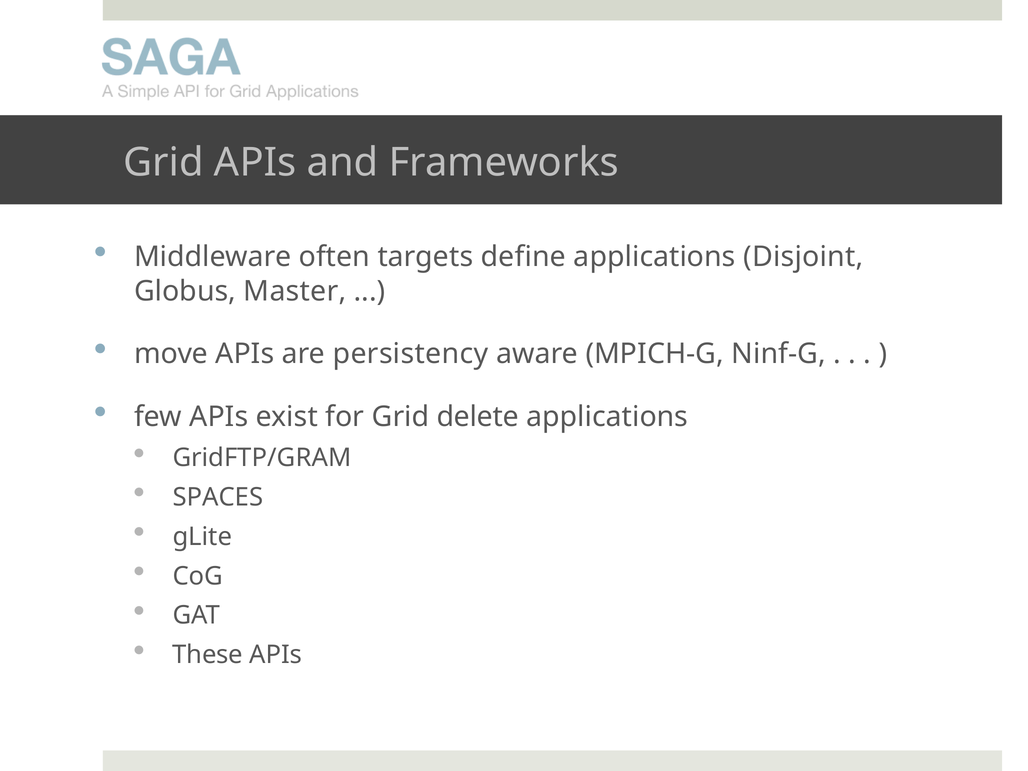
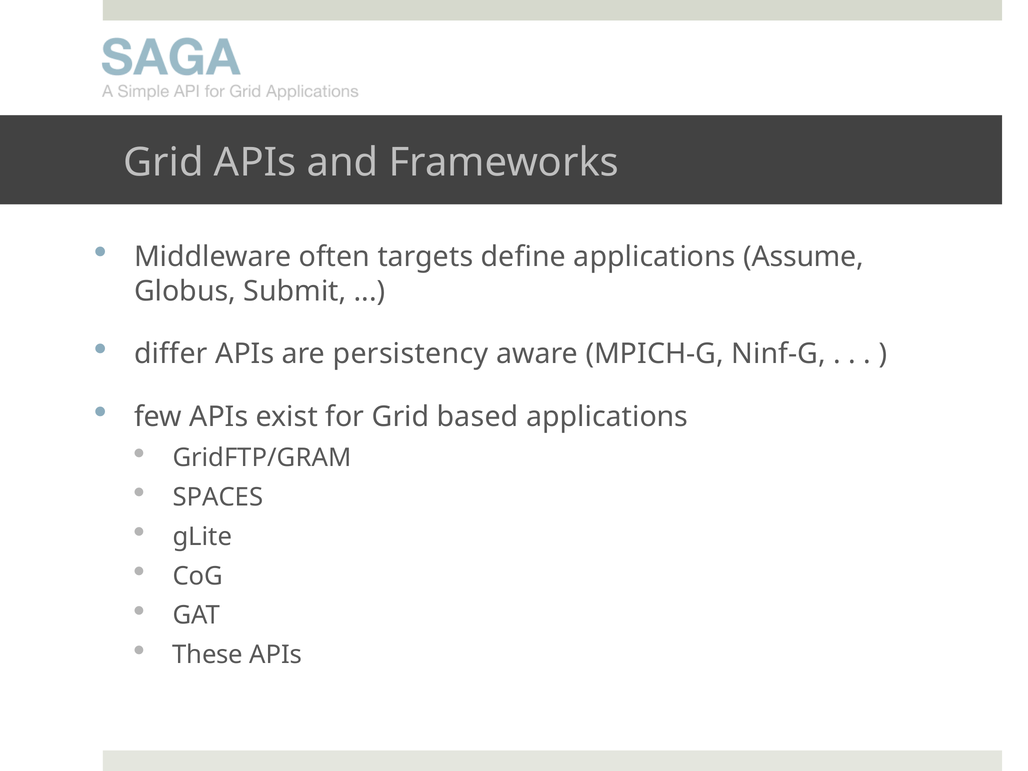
Disjoint: Disjoint -> Assume
Master: Master -> Submit
move: move -> differ
delete: delete -> based
